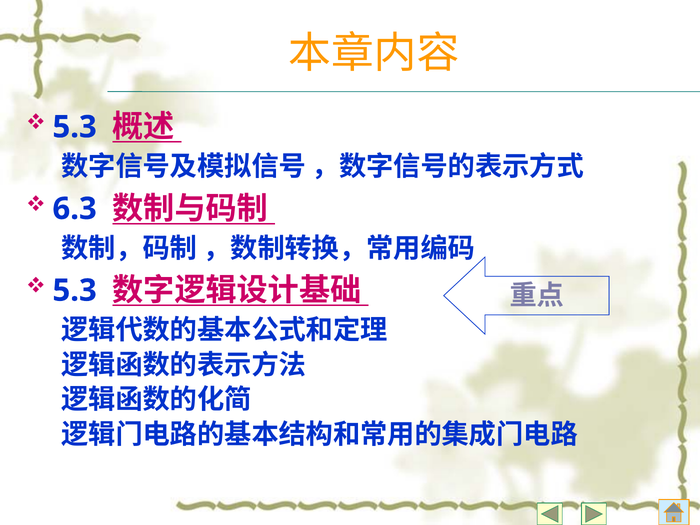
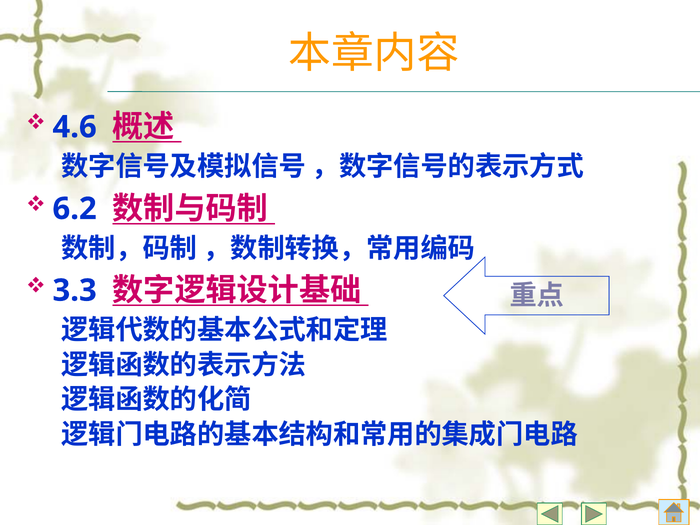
5.3 at (75, 127): 5.3 -> 4.6
6.3: 6.3 -> 6.2
5.3 at (75, 290): 5.3 -> 3.3
